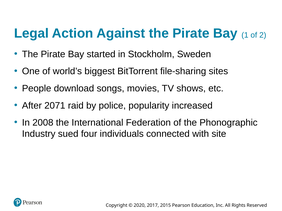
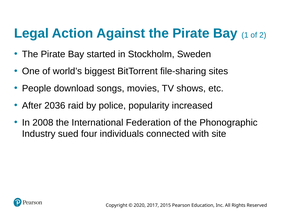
2071: 2071 -> 2036
